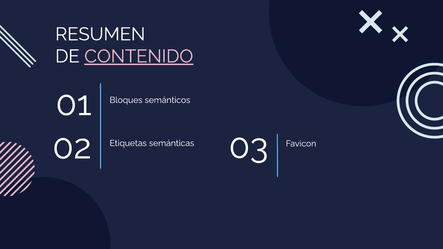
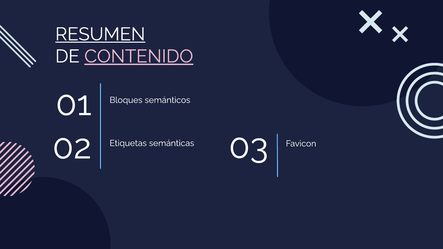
RESUMEN underline: none -> present
